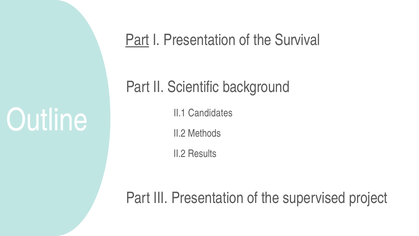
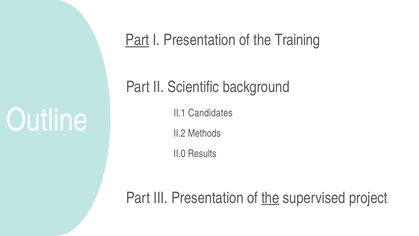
Survival: Survival -> Training
II.2 at (180, 153): II.2 -> II.0
the at (270, 198) underline: none -> present
